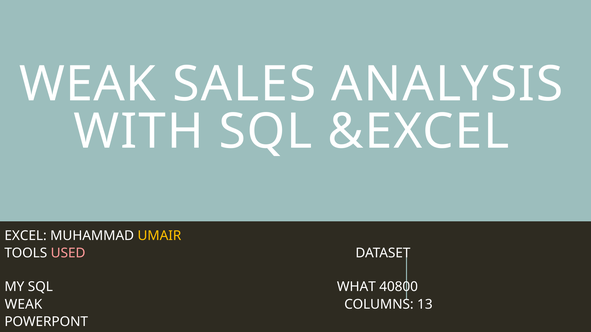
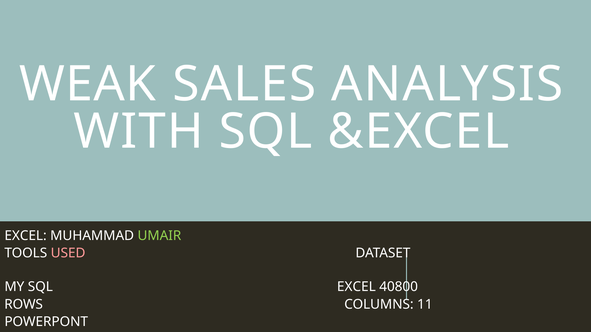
UMAIR colour: yellow -> light green
SQL WHAT: WHAT -> EXCEL
WEAK at (23, 305): WEAK -> ROWS
13: 13 -> 11
